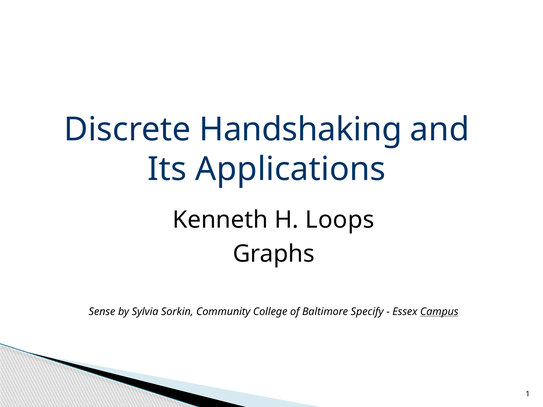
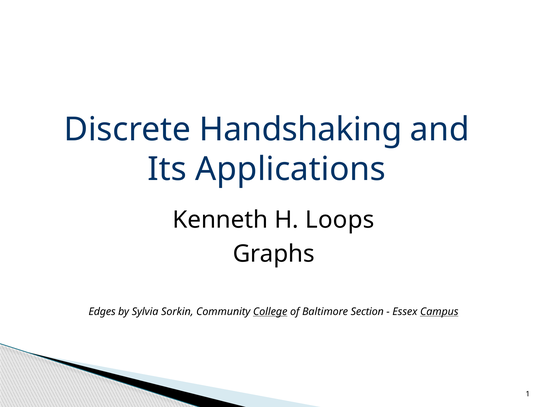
Sense: Sense -> Edges
College underline: none -> present
Specify: Specify -> Section
